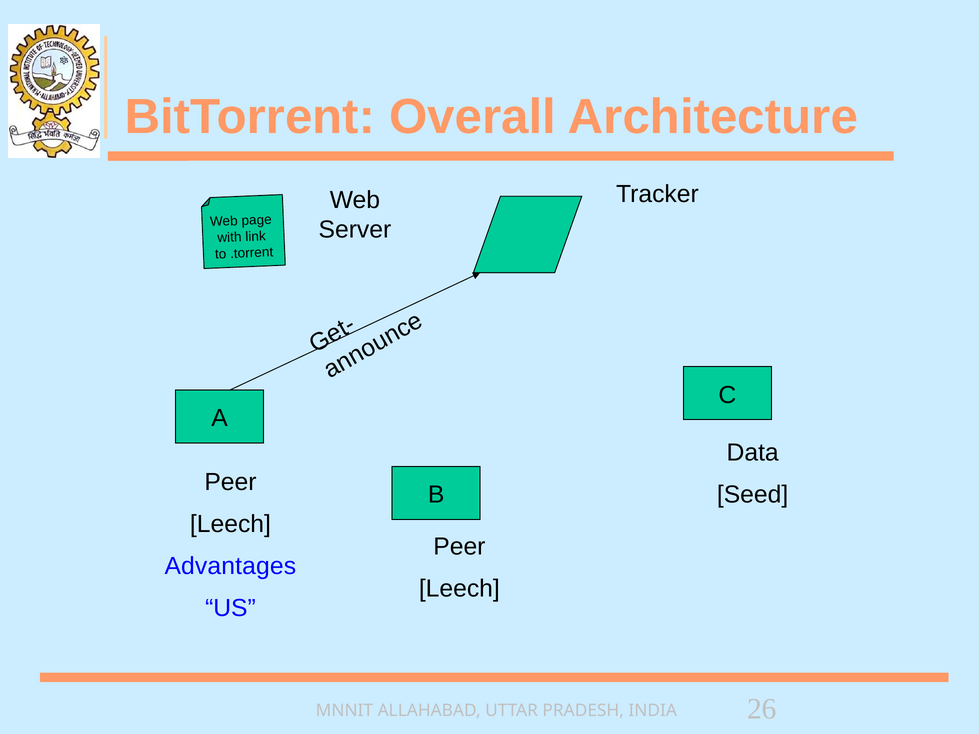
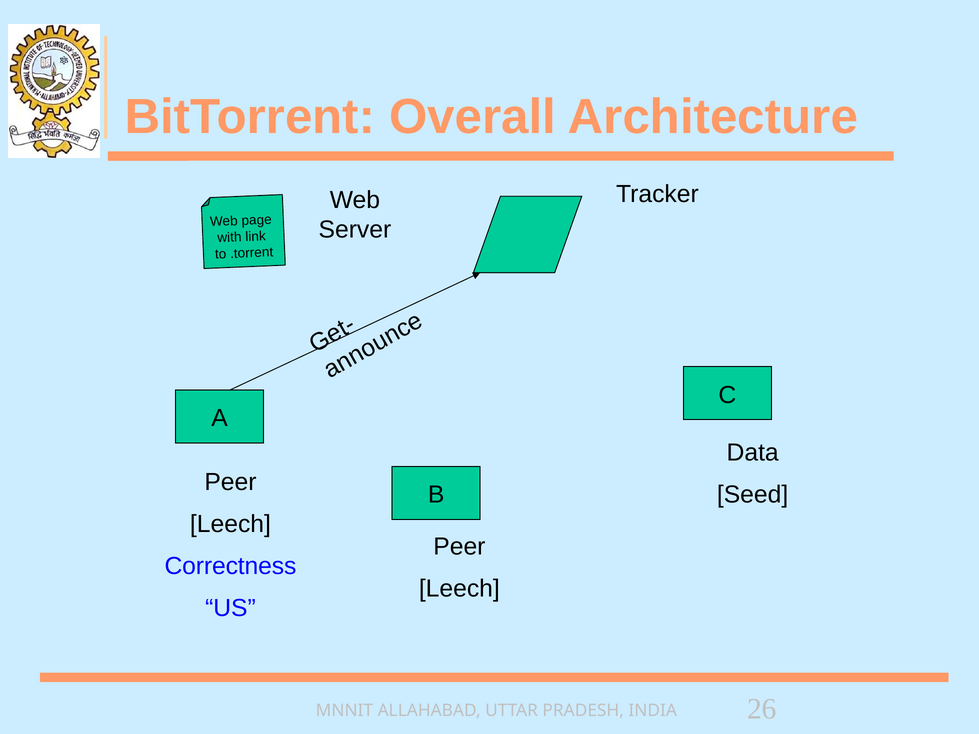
Advantages: Advantages -> Correctness
